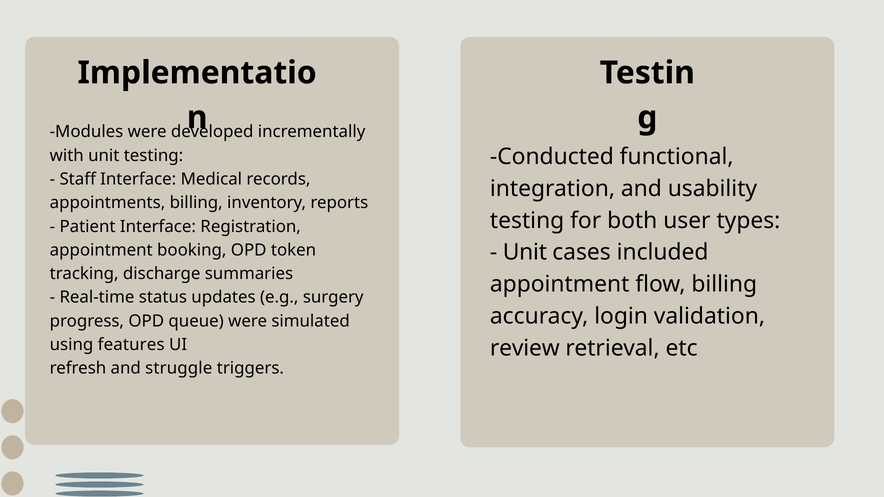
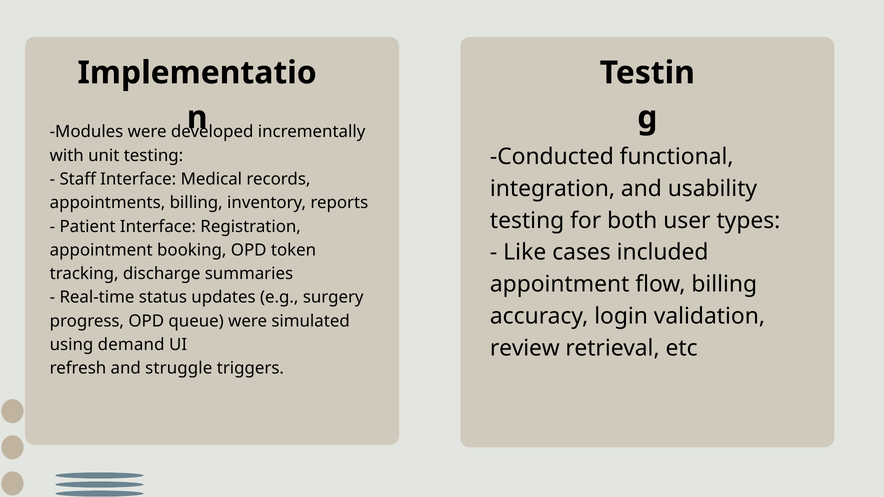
Unit at (525, 253): Unit -> Like
features: features -> demand
